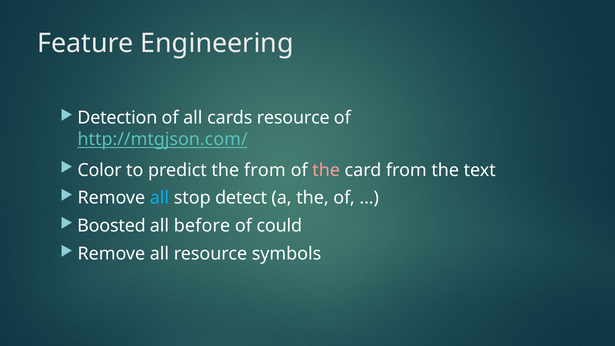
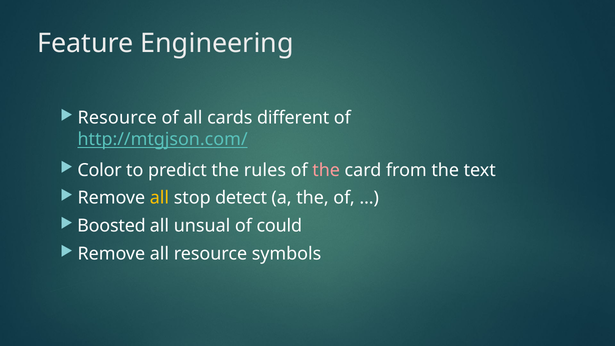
Detection at (117, 118): Detection -> Resource
cards resource: resource -> different
the from: from -> rules
all at (159, 198) colour: light blue -> yellow
before: before -> unsual
